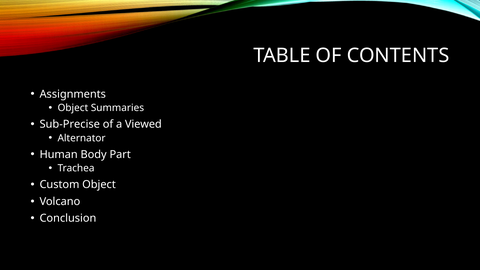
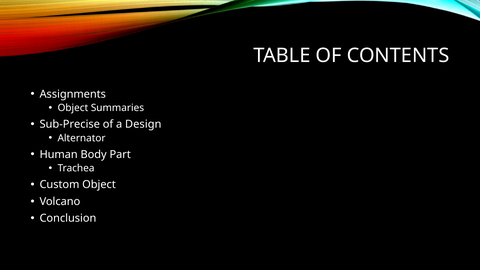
Viewed: Viewed -> Design
